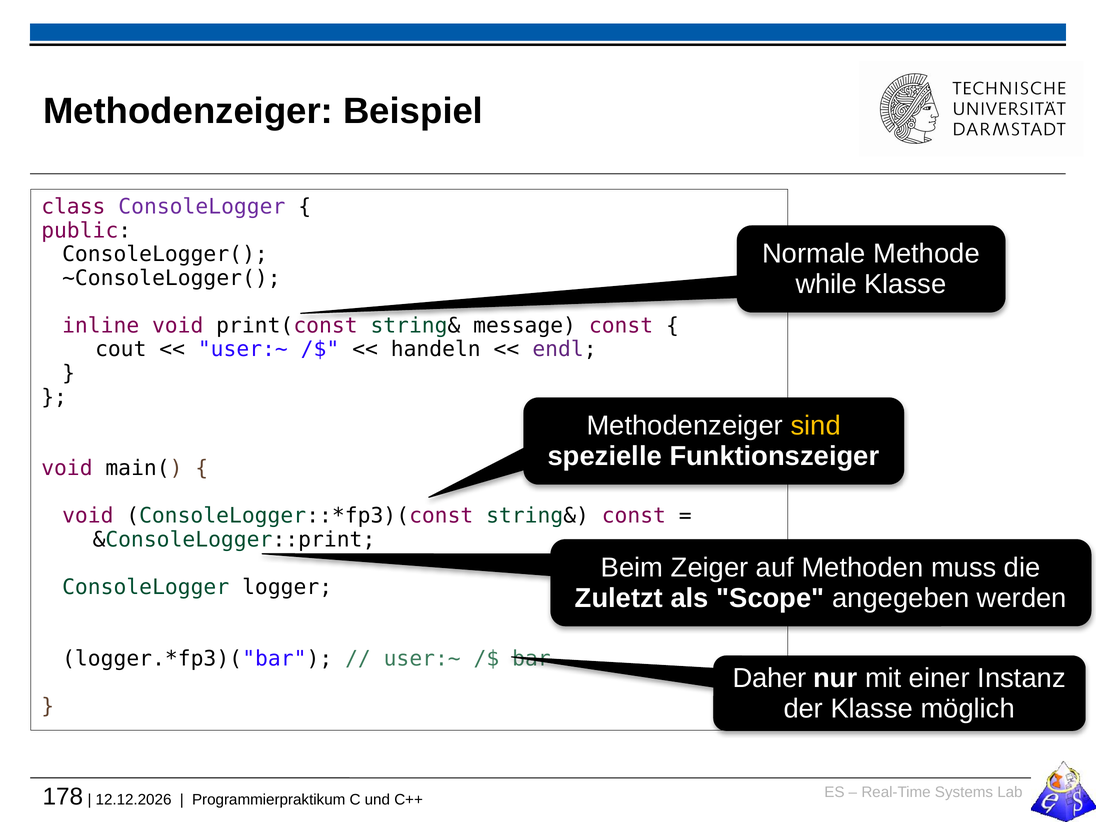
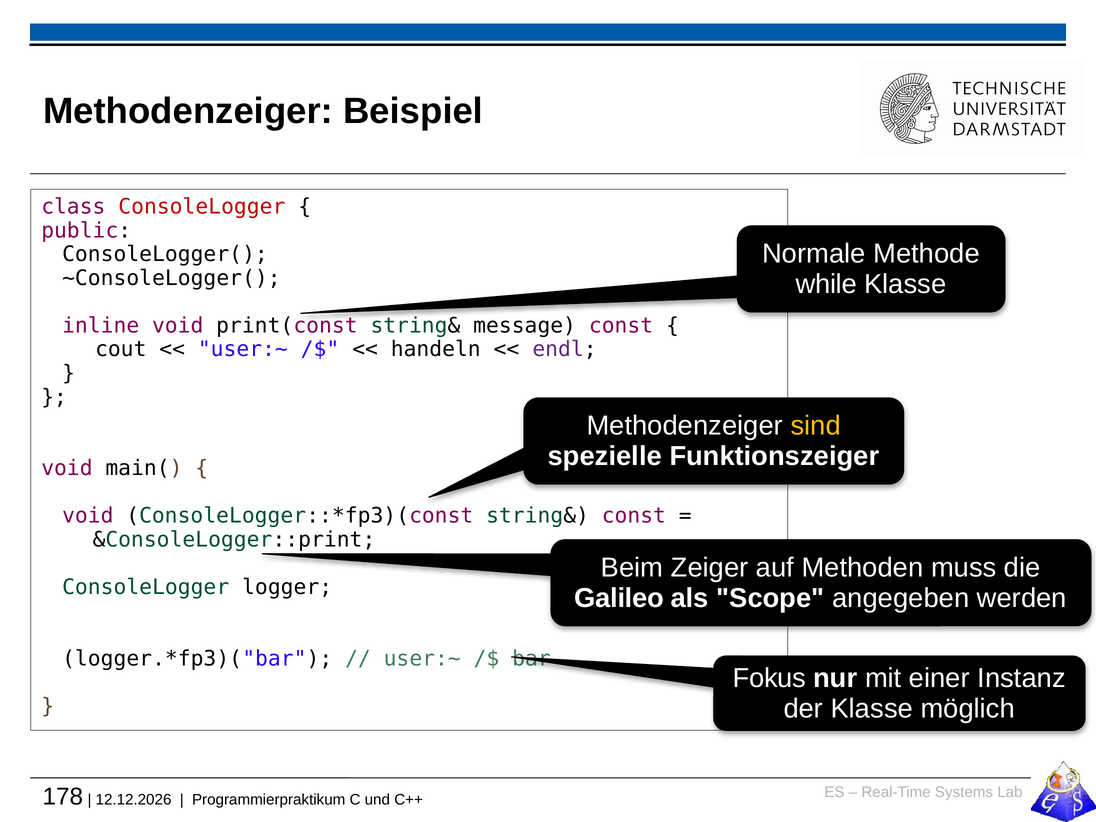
ConsoleLogger at (202, 207) colour: purple -> red
Zuletzt: Zuletzt -> Galileo
Daher: Daher -> Fokus
